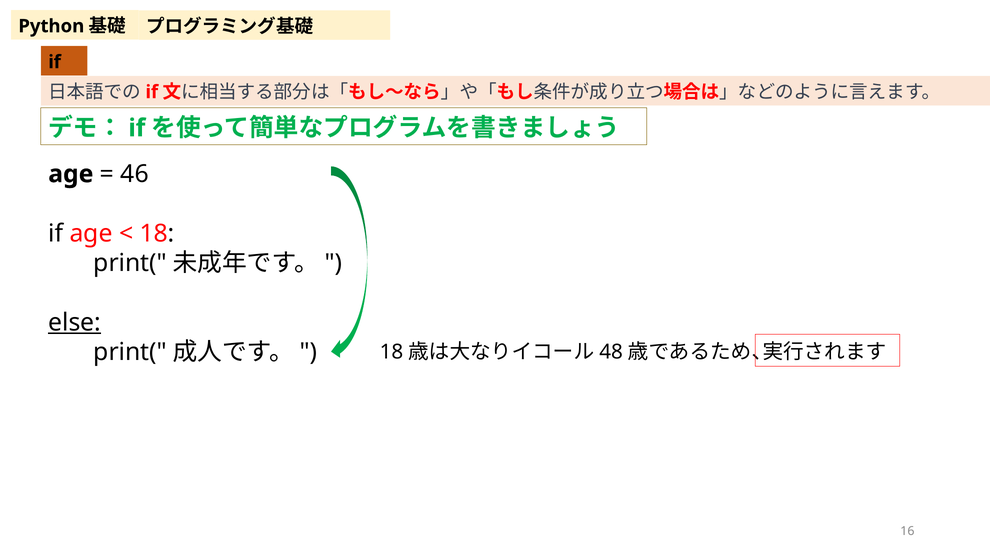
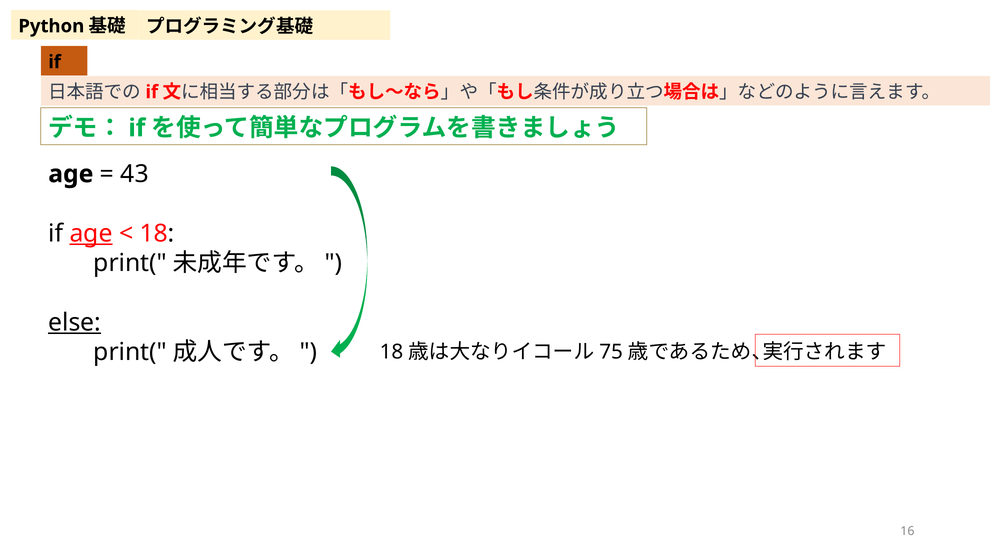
46: 46 -> 43
age at (91, 233) underline: none -> present
48: 48 -> 75
